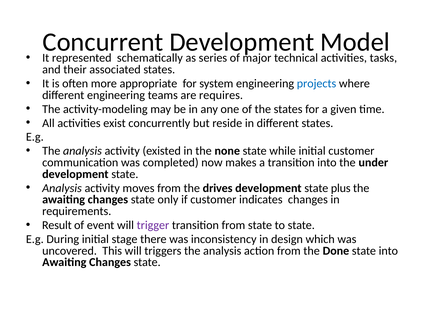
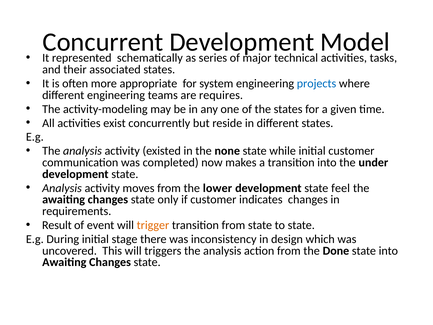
drives: drives -> lower
plus: plus -> feel
trigger colour: purple -> orange
